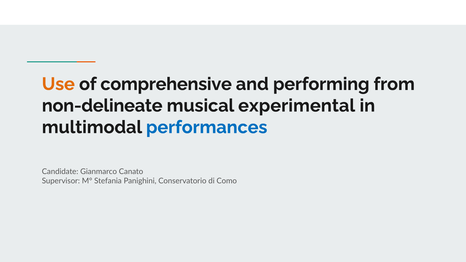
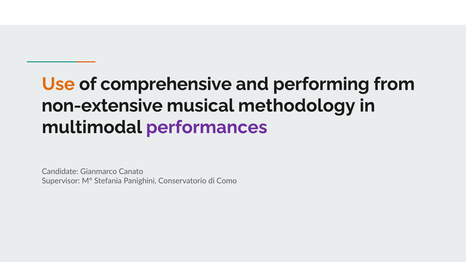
non-delineate: non-delineate -> non-extensive
experimental: experimental -> methodology
performances colour: blue -> purple
